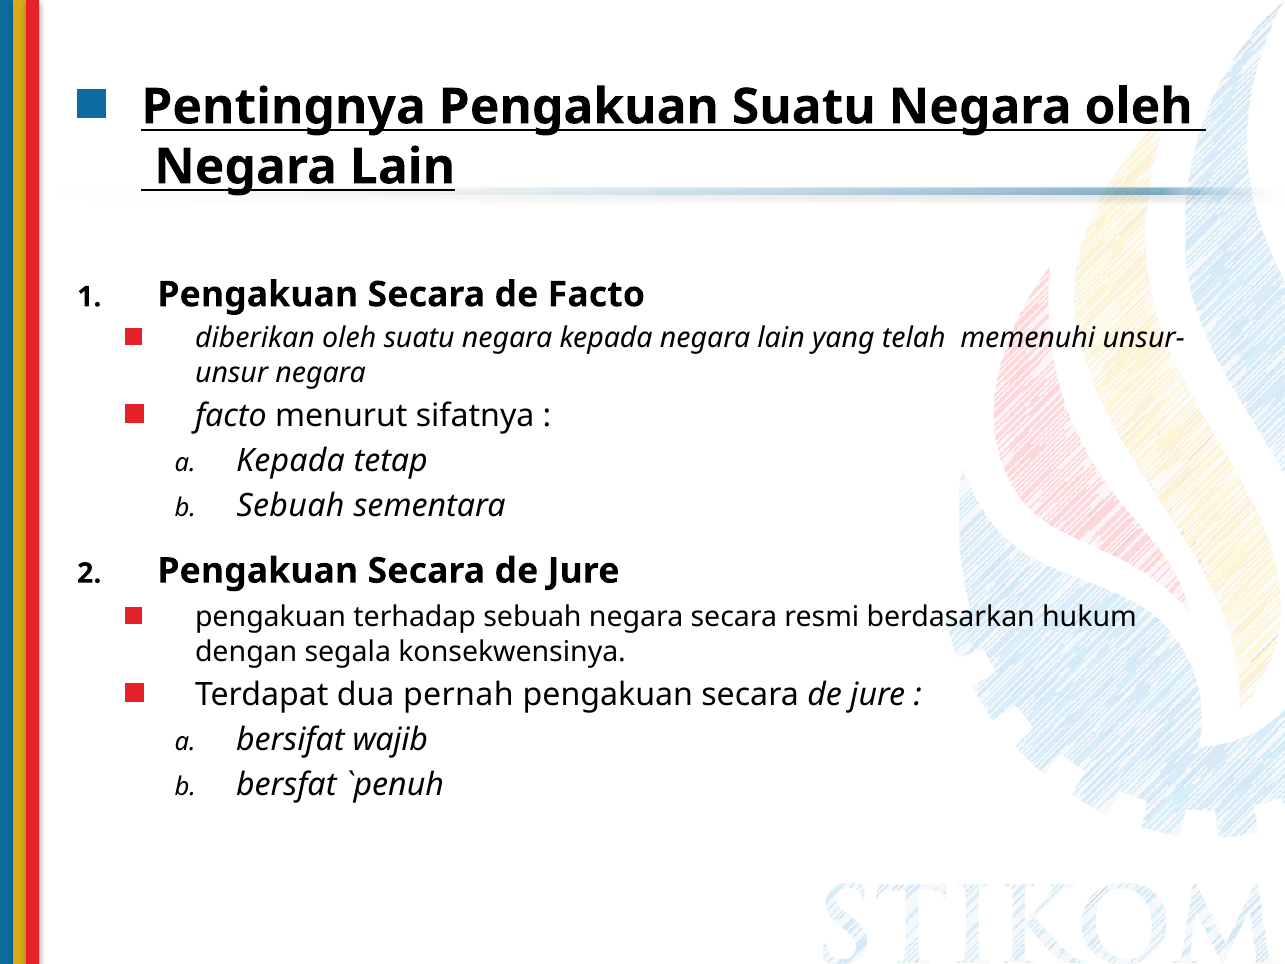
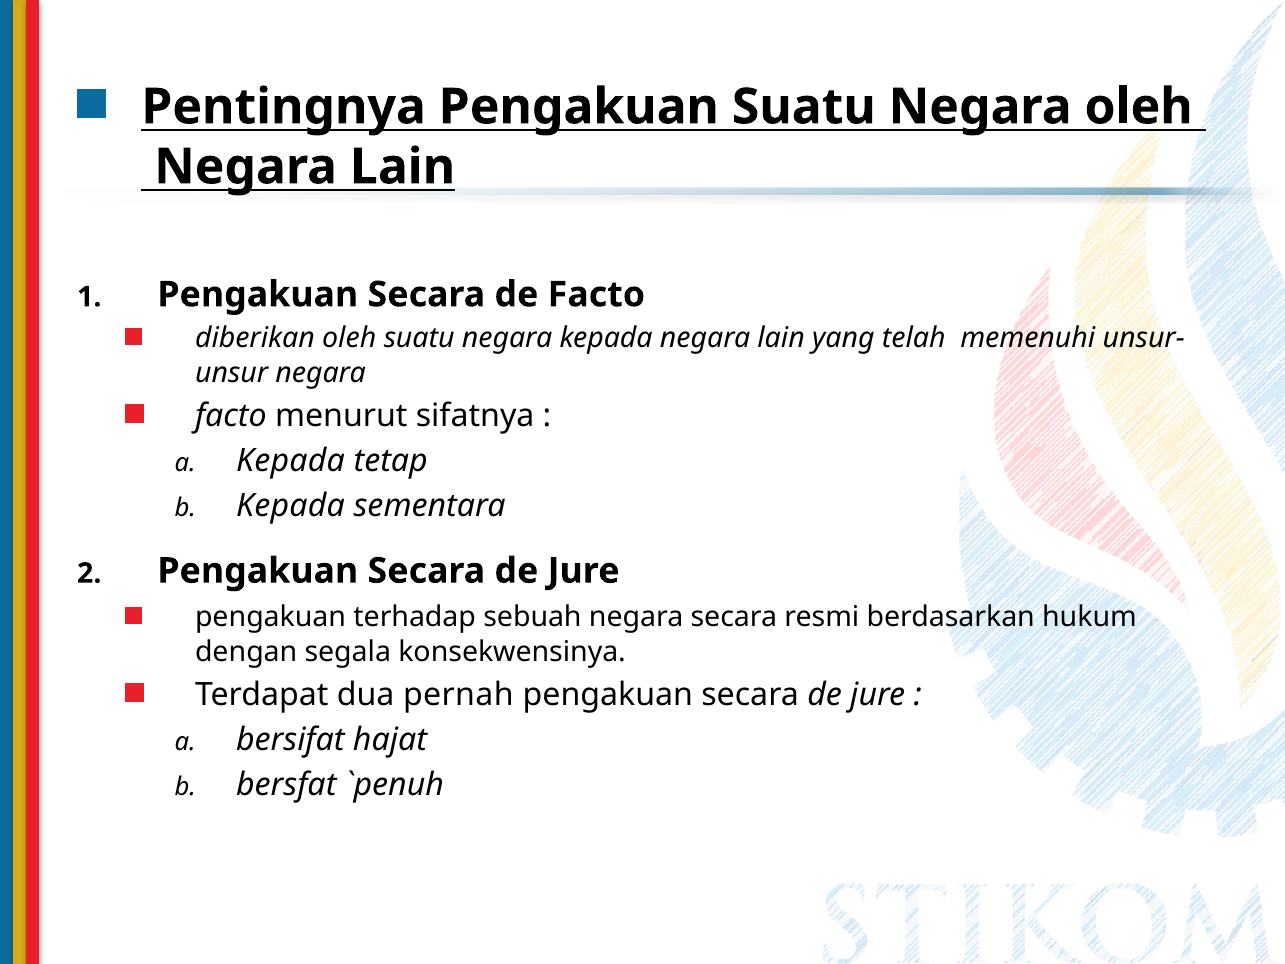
Sebuah at (291, 506): Sebuah -> Kepada
wajib: wajib -> hajat
